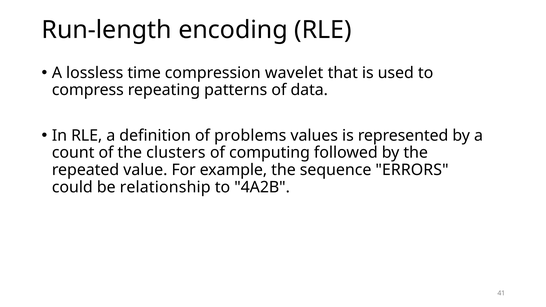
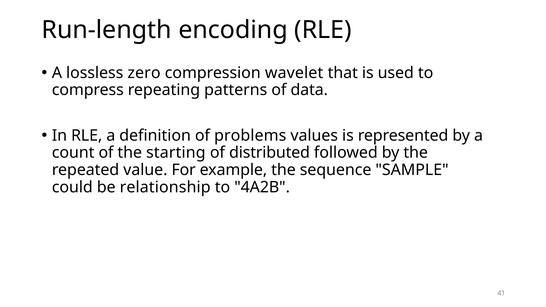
time: time -> zero
clusters: clusters -> starting
computing: computing -> distributed
ERRORS: ERRORS -> SAMPLE
